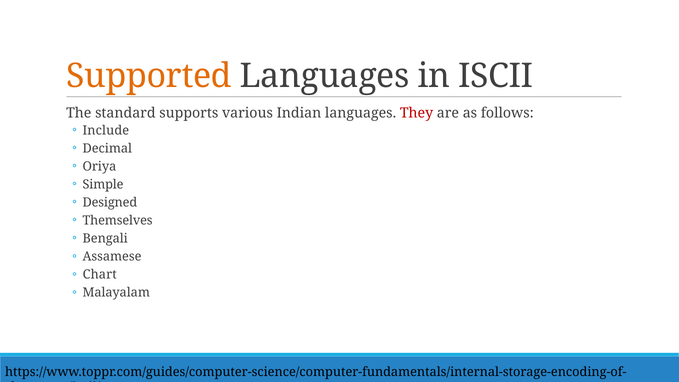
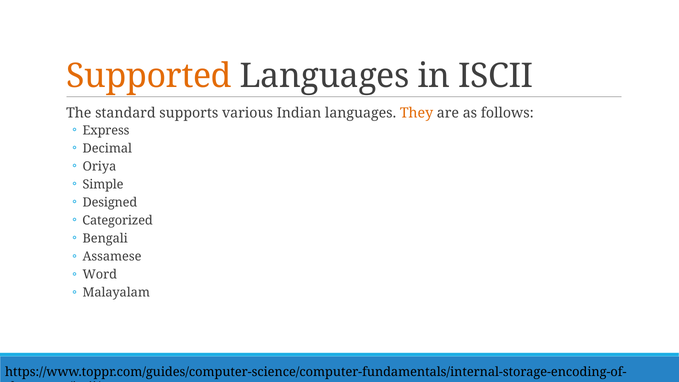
They colour: red -> orange
Include: Include -> Express
Themselves: Themselves -> Categorized
Chart: Chart -> Word
